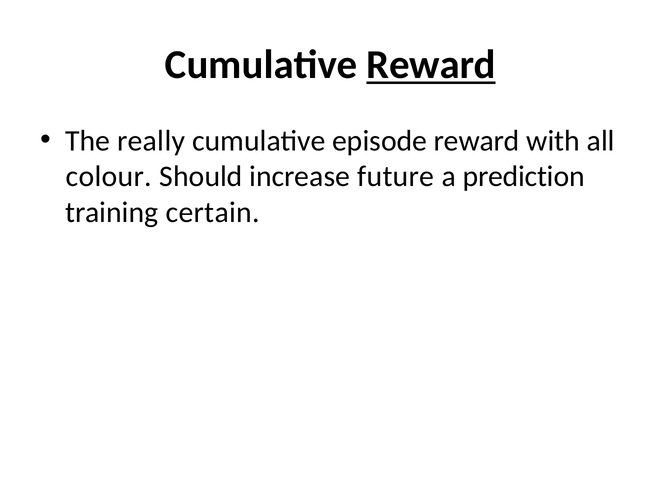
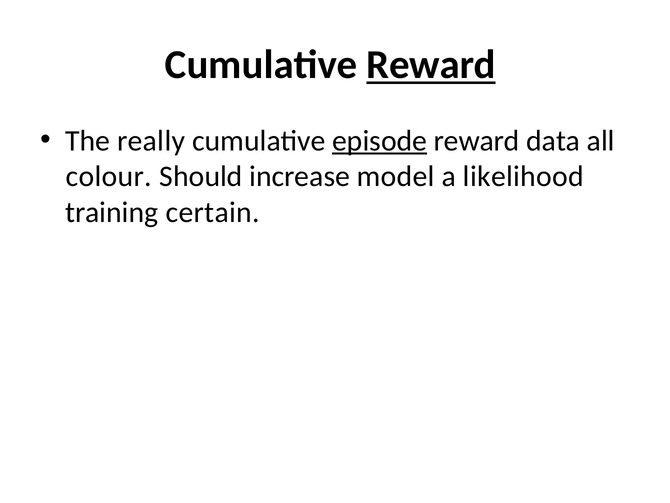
episode underline: none -> present
with: with -> data
future: future -> model
prediction: prediction -> likelihood
